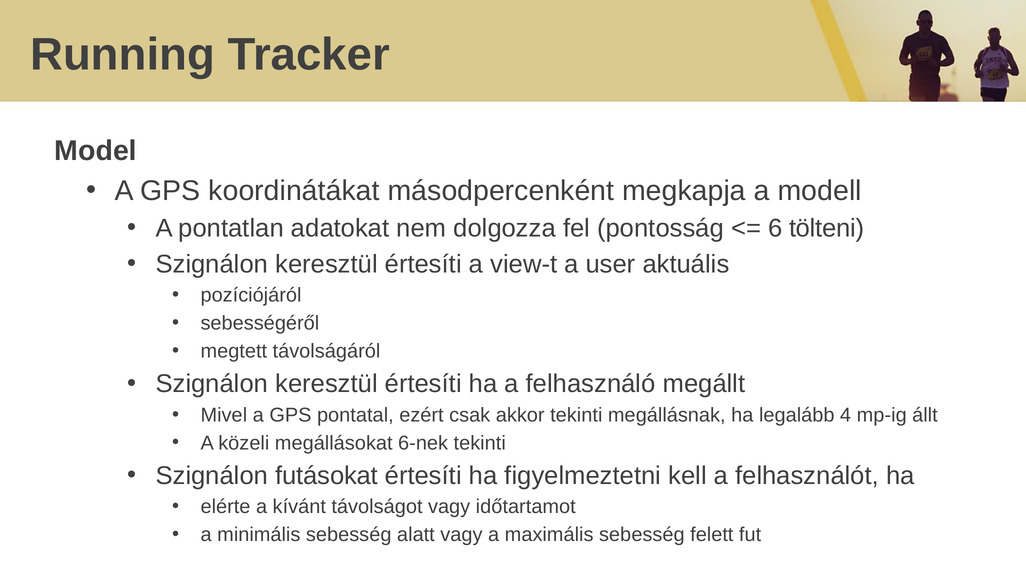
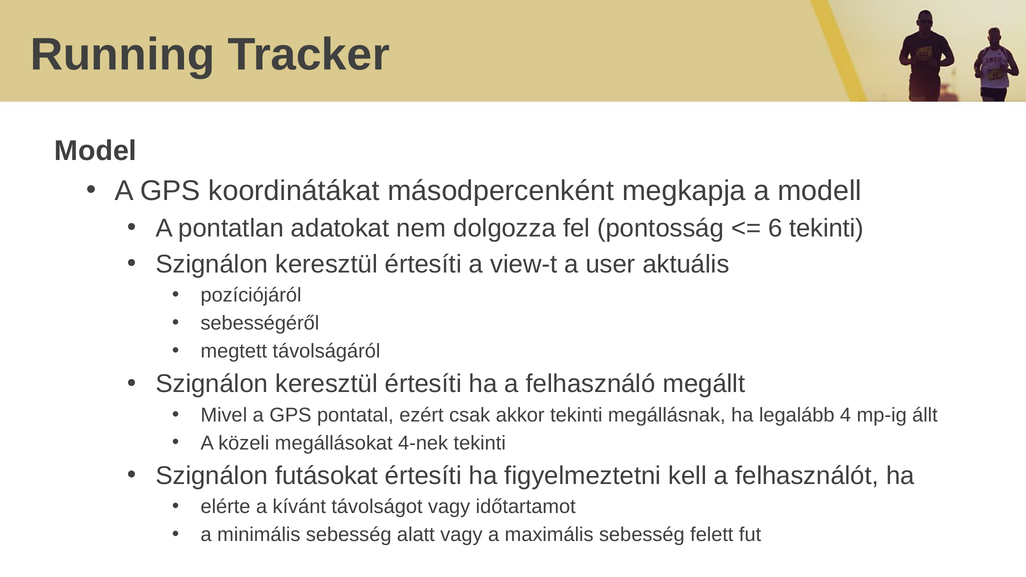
6 tölteni: tölteni -> tekinti
6-nek: 6-nek -> 4-nek
